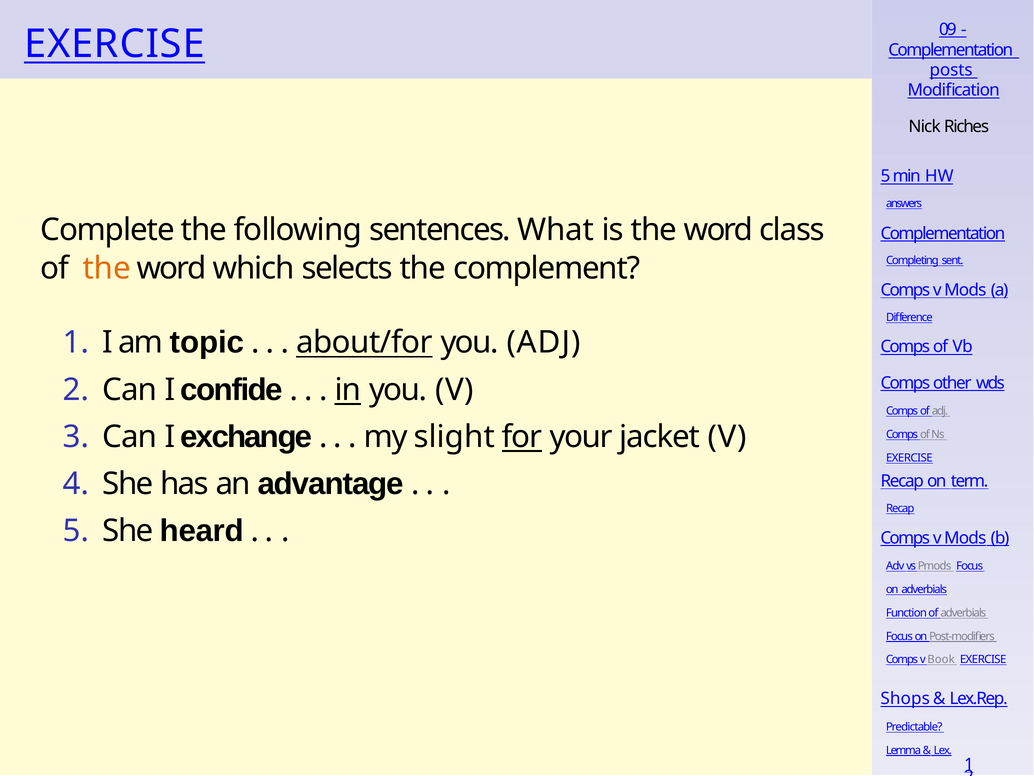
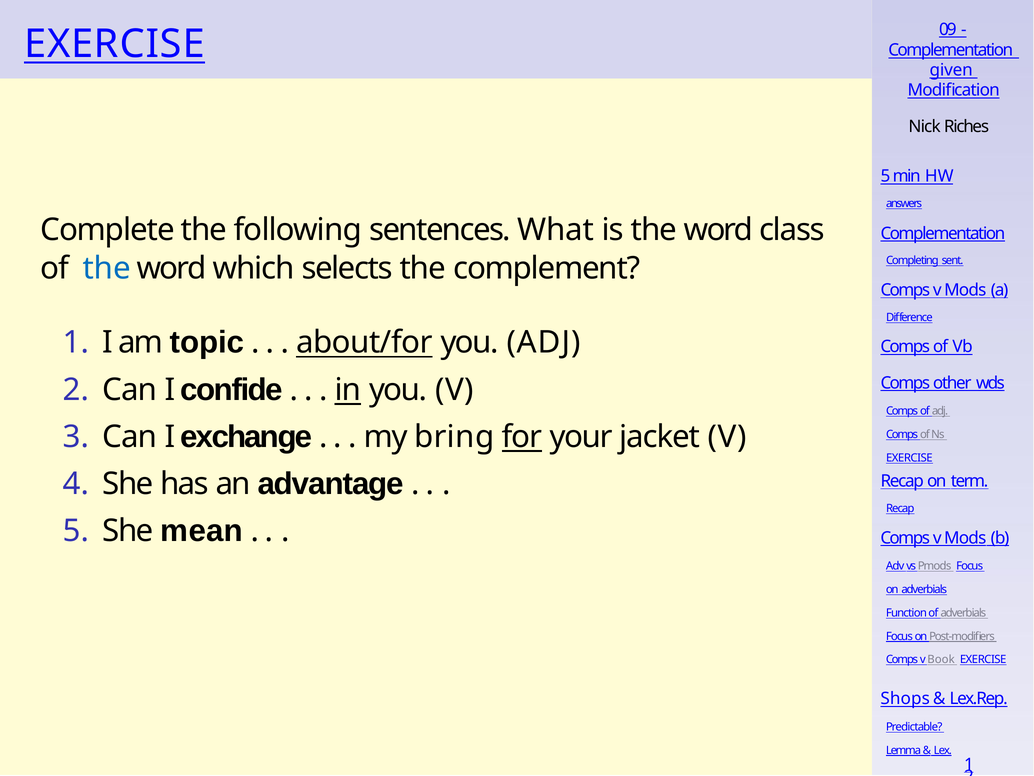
posts: posts -> given
the at (107, 268) colour: orange -> blue
slight: slight -> bring
heard: heard -> mean
